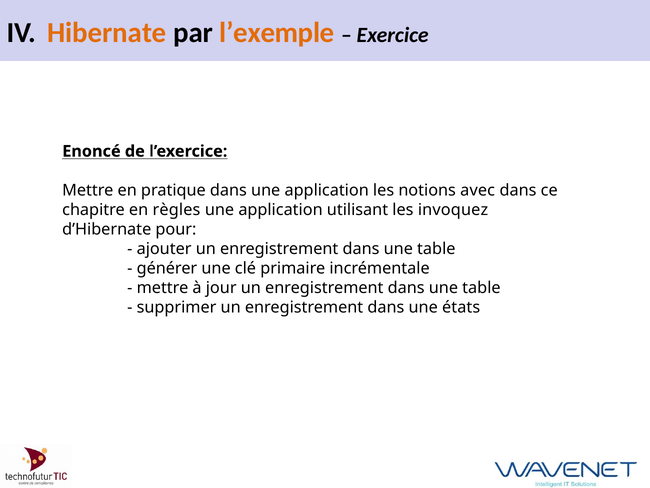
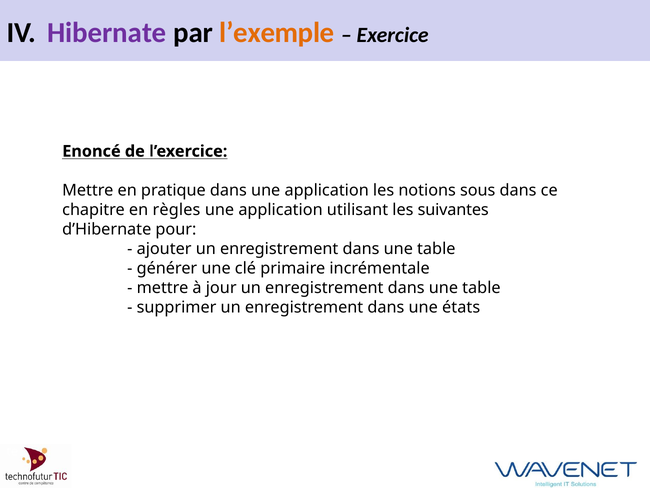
Hibernate colour: orange -> purple
avec: avec -> sous
invoquez: invoquez -> suivantes
